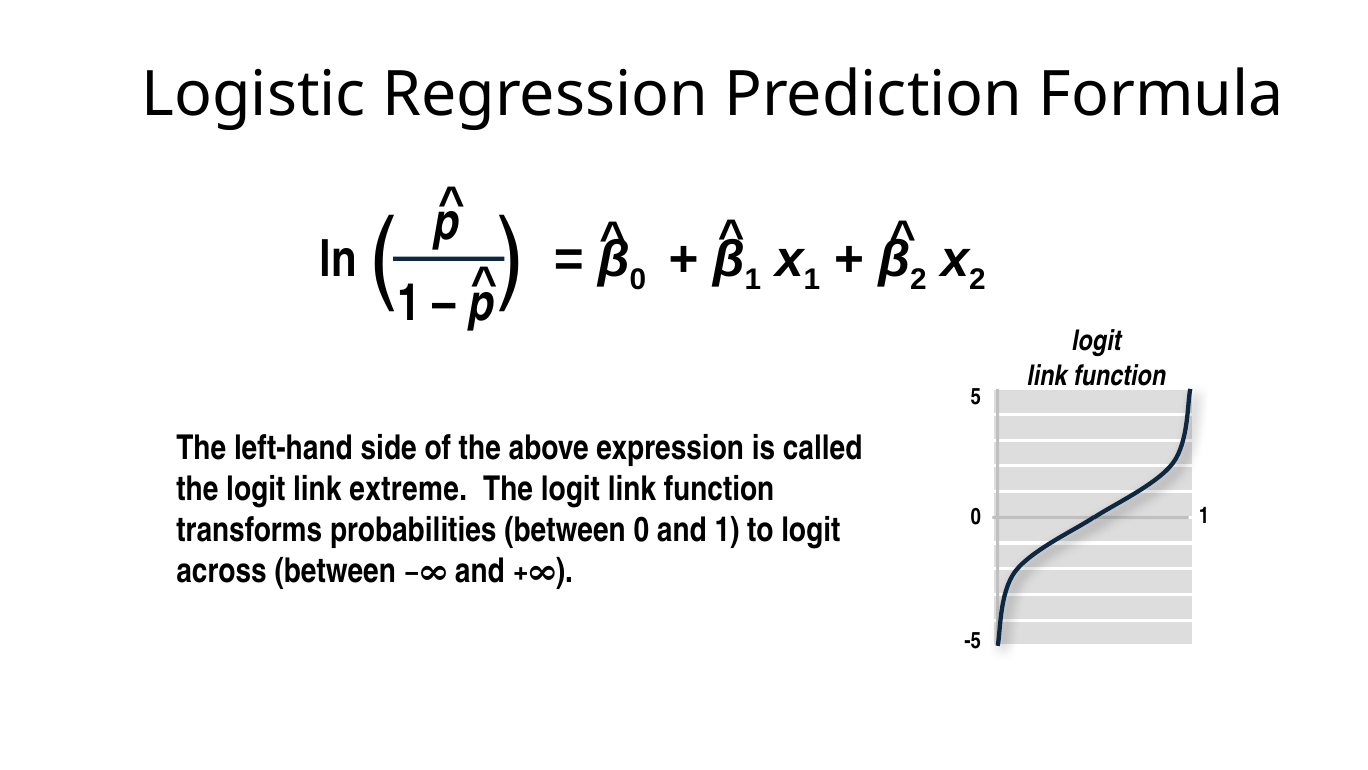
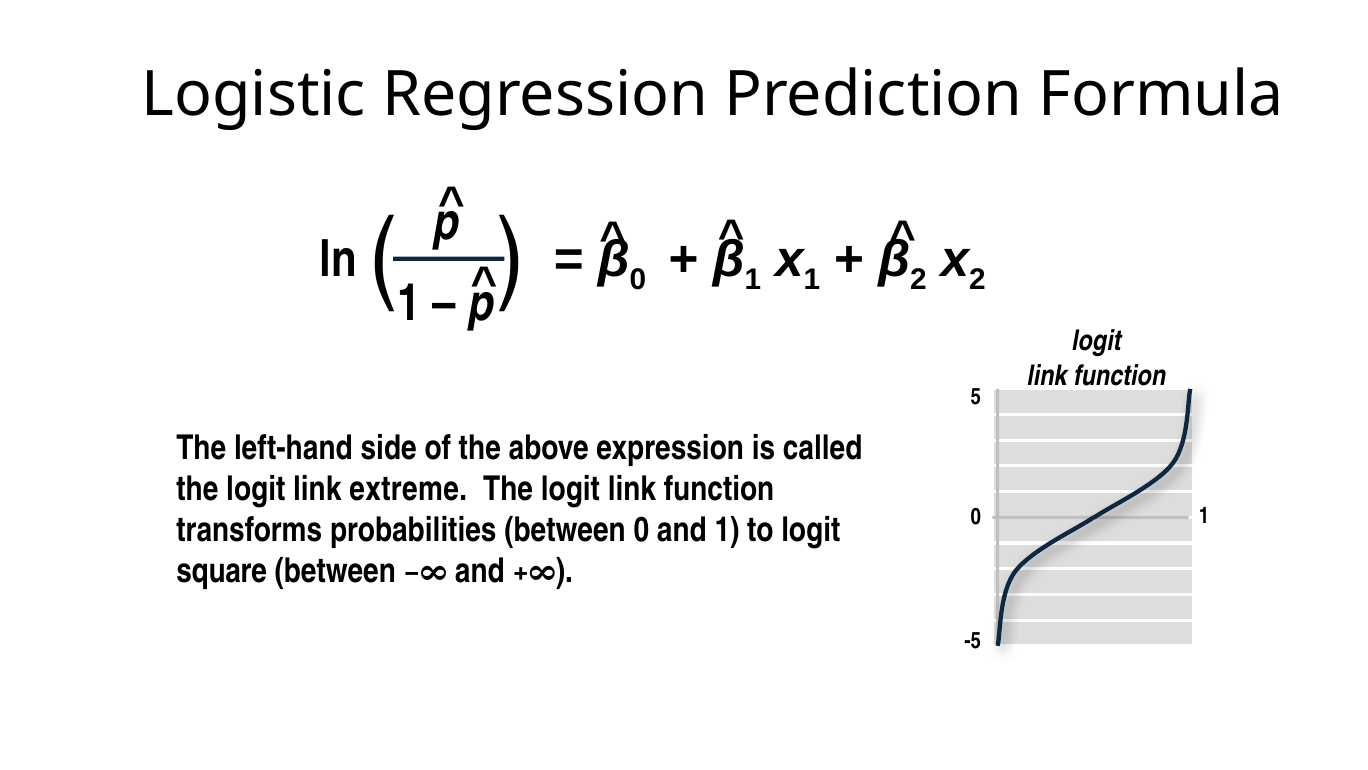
across: across -> square
